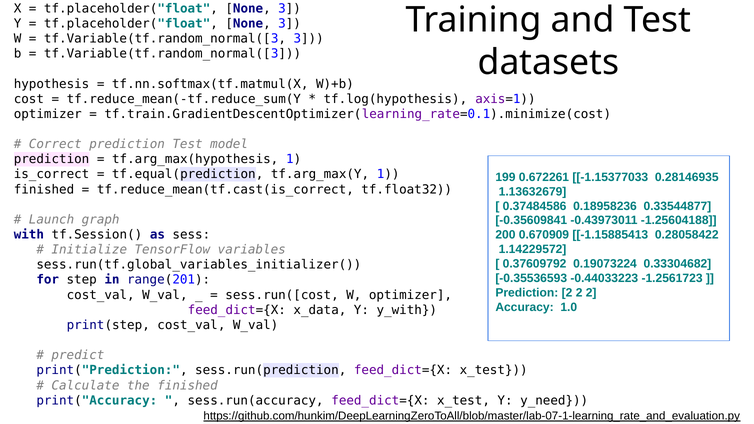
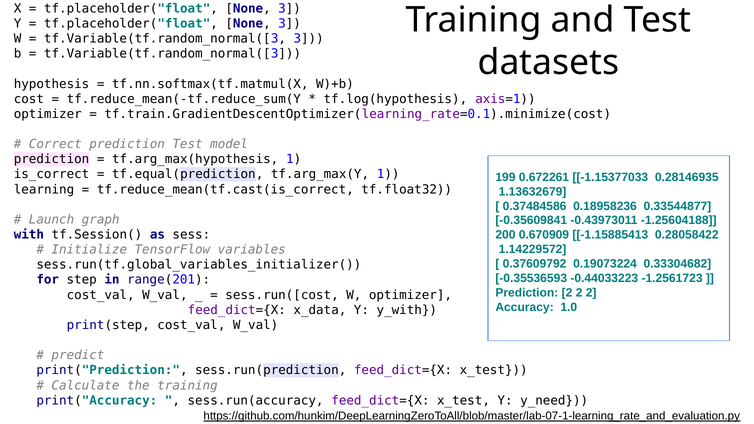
finished at (44, 189): finished -> learning
the finished: finished -> training
